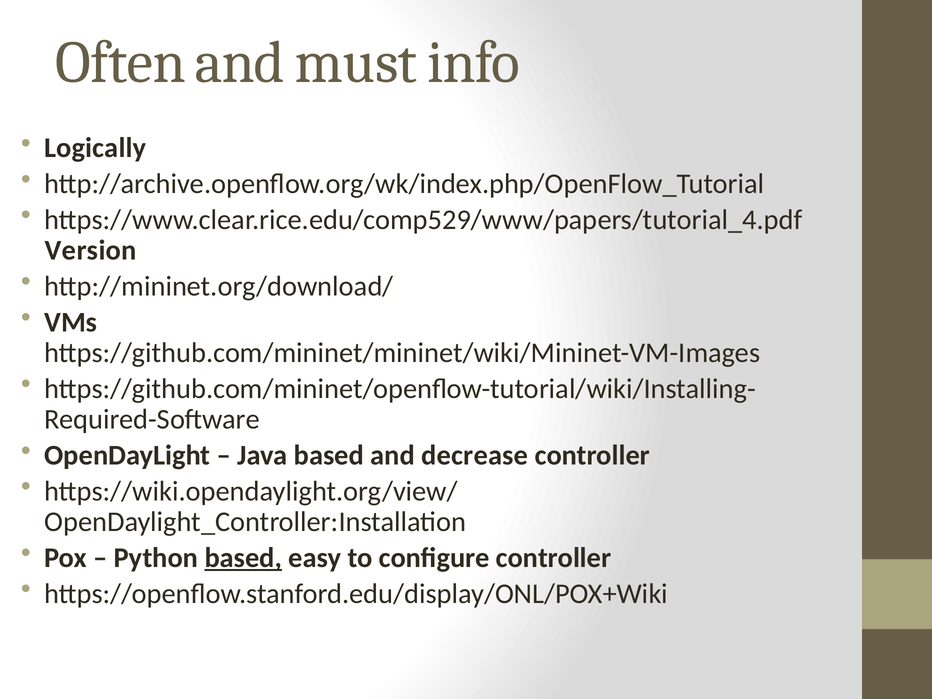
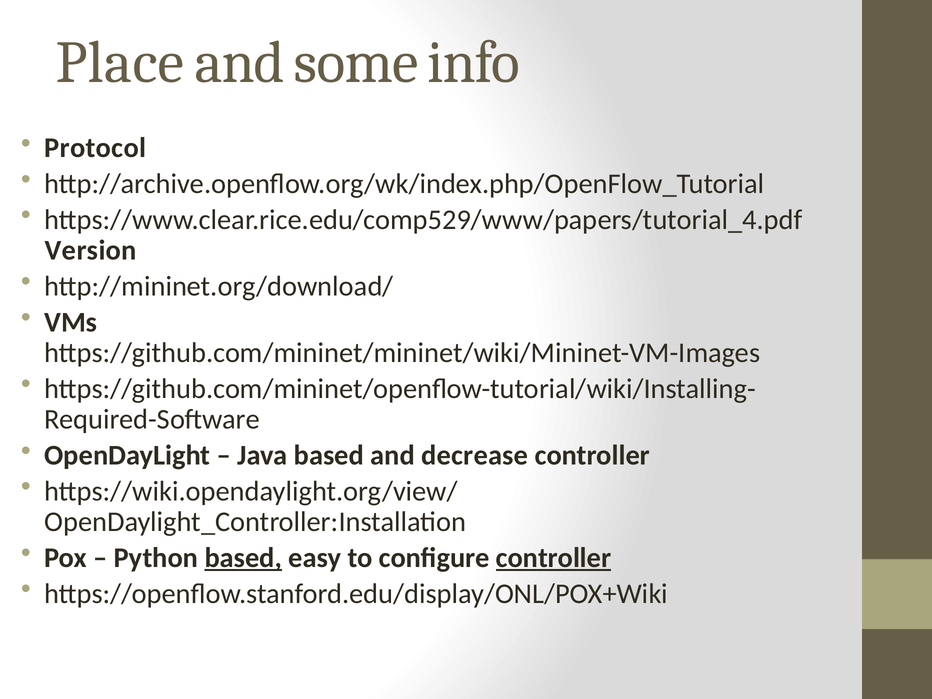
Often: Often -> Place
must: must -> some
Logically: Logically -> Protocol
controller at (554, 558) underline: none -> present
